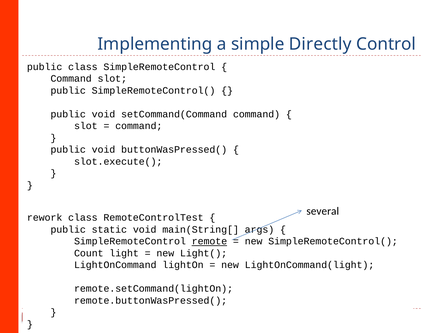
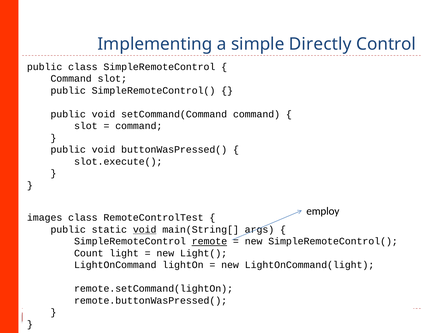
several: several -> employ
rework: rework -> images
void at (145, 229) underline: none -> present
